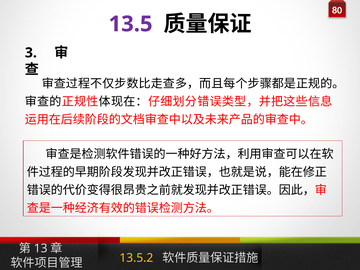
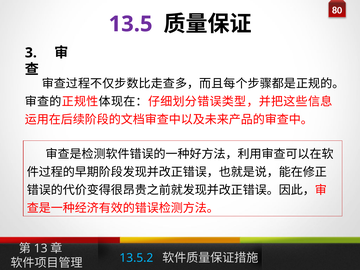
13.5.2 colour: yellow -> light blue
